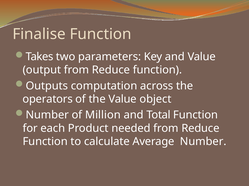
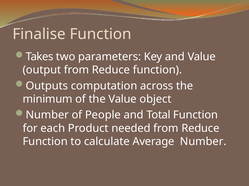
operators: operators -> minimum
Million: Million -> People
